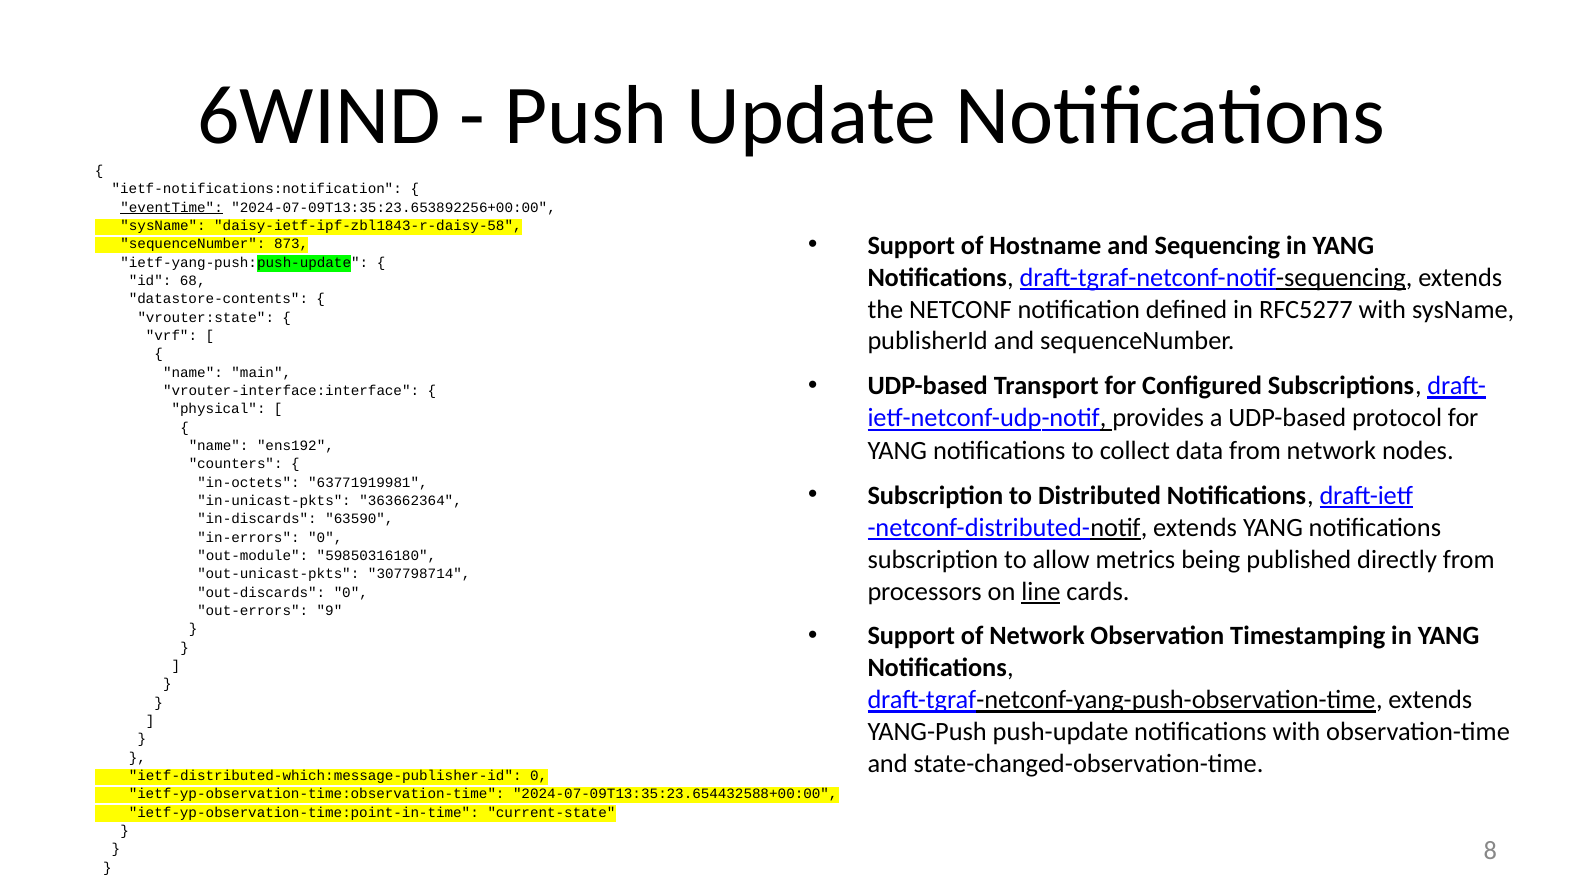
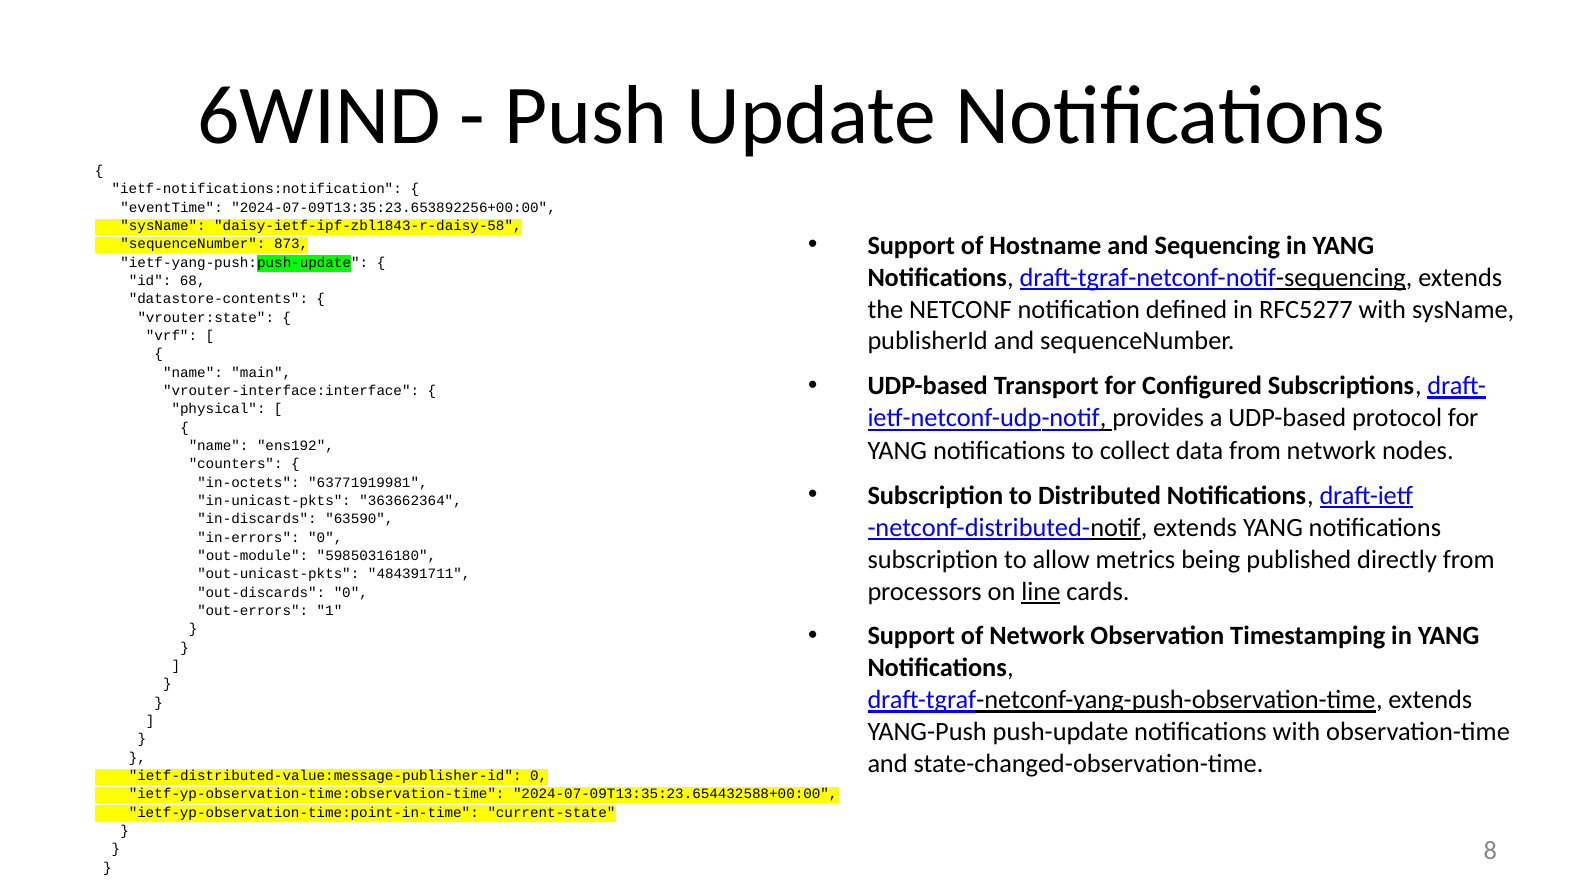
eventTime underline: present -> none
307798714: 307798714 -> 484391711
9: 9 -> 1
ietf-distributed-which:message-publisher-id: ietf-distributed-which:message-publisher-id -> ietf-distributed-value:message-publisher-id
